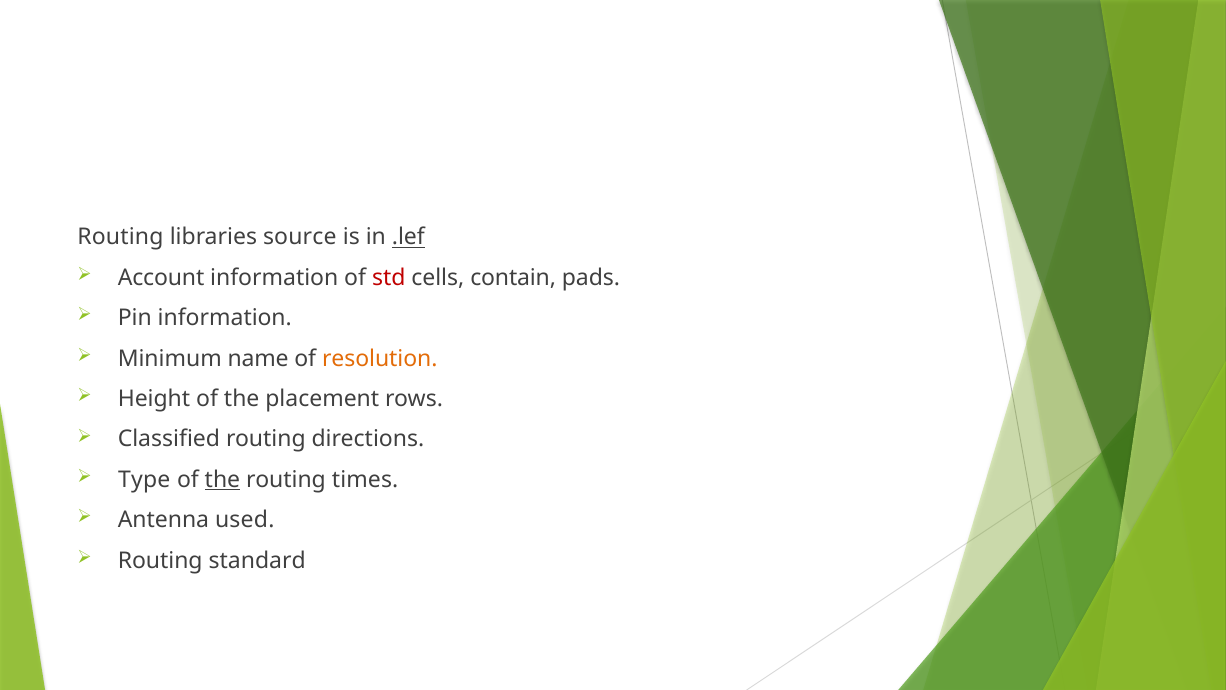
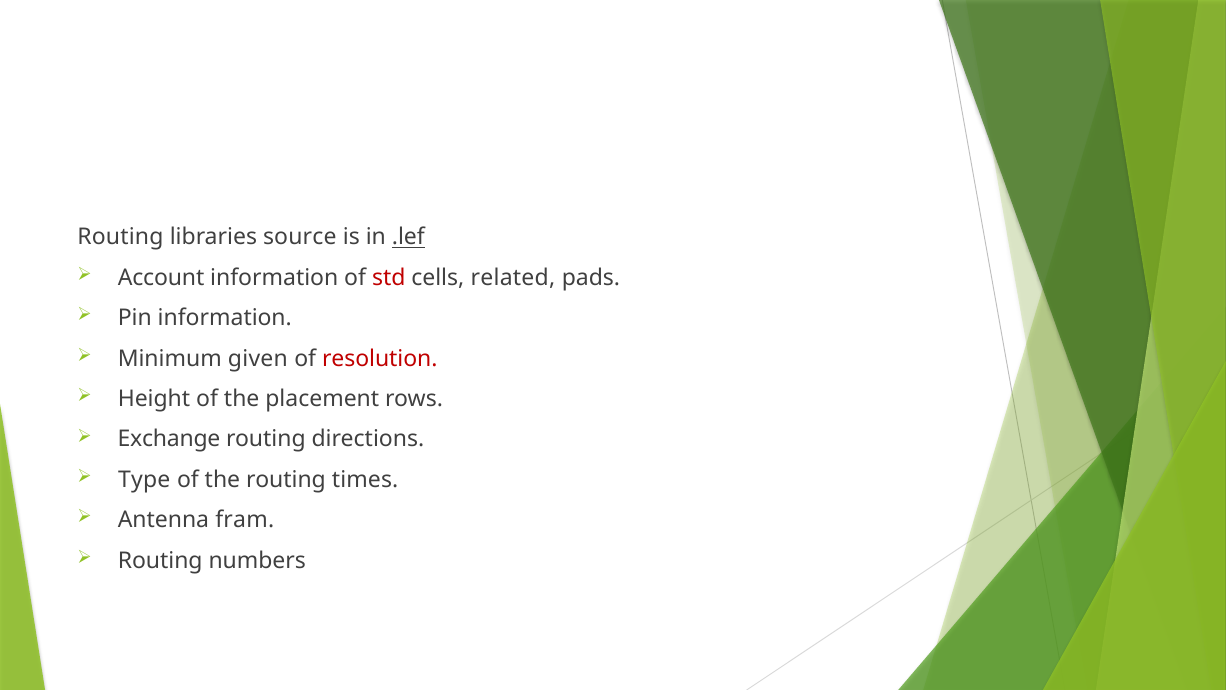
contain: contain -> related
name: name -> given
resolution colour: orange -> red
Classified: Classified -> Exchange
the at (222, 479) underline: present -> none
used: used -> fram
standard: standard -> numbers
